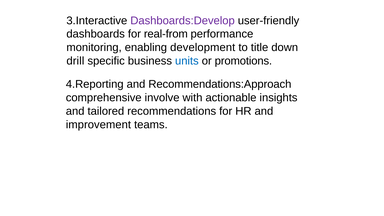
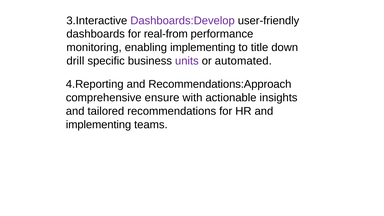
enabling development: development -> implementing
units colour: blue -> purple
promotions: promotions -> automated
involve: involve -> ensure
improvement at (98, 125): improvement -> implementing
